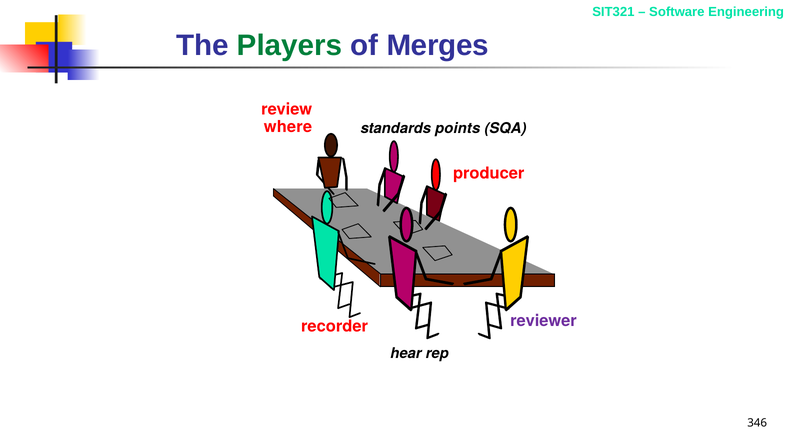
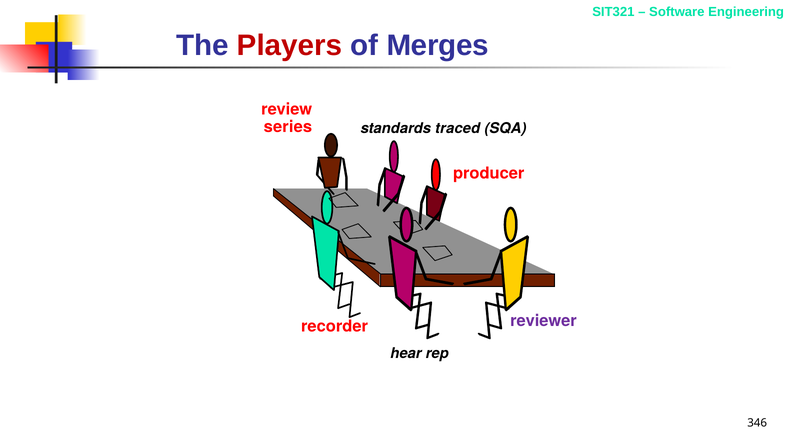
Players colour: green -> red
where: where -> series
points: points -> traced
